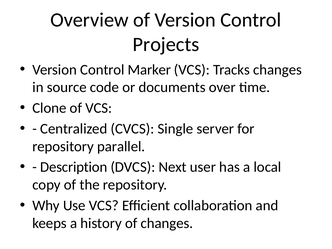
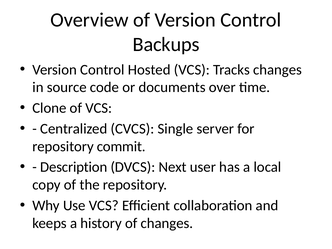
Projects: Projects -> Backups
Marker: Marker -> Hosted
parallel: parallel -> commit
